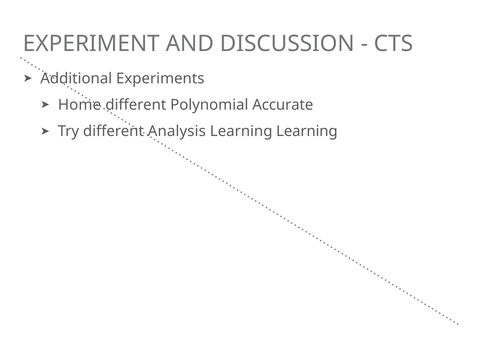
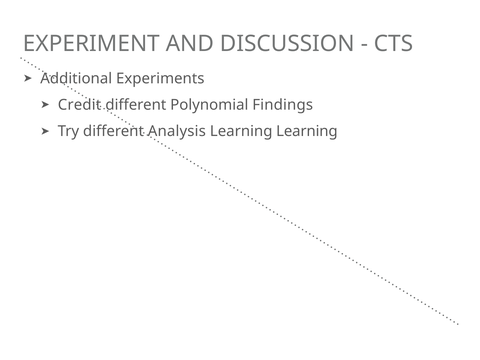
Home: Home -> Credit
Accurate: Accurate -> Findings
